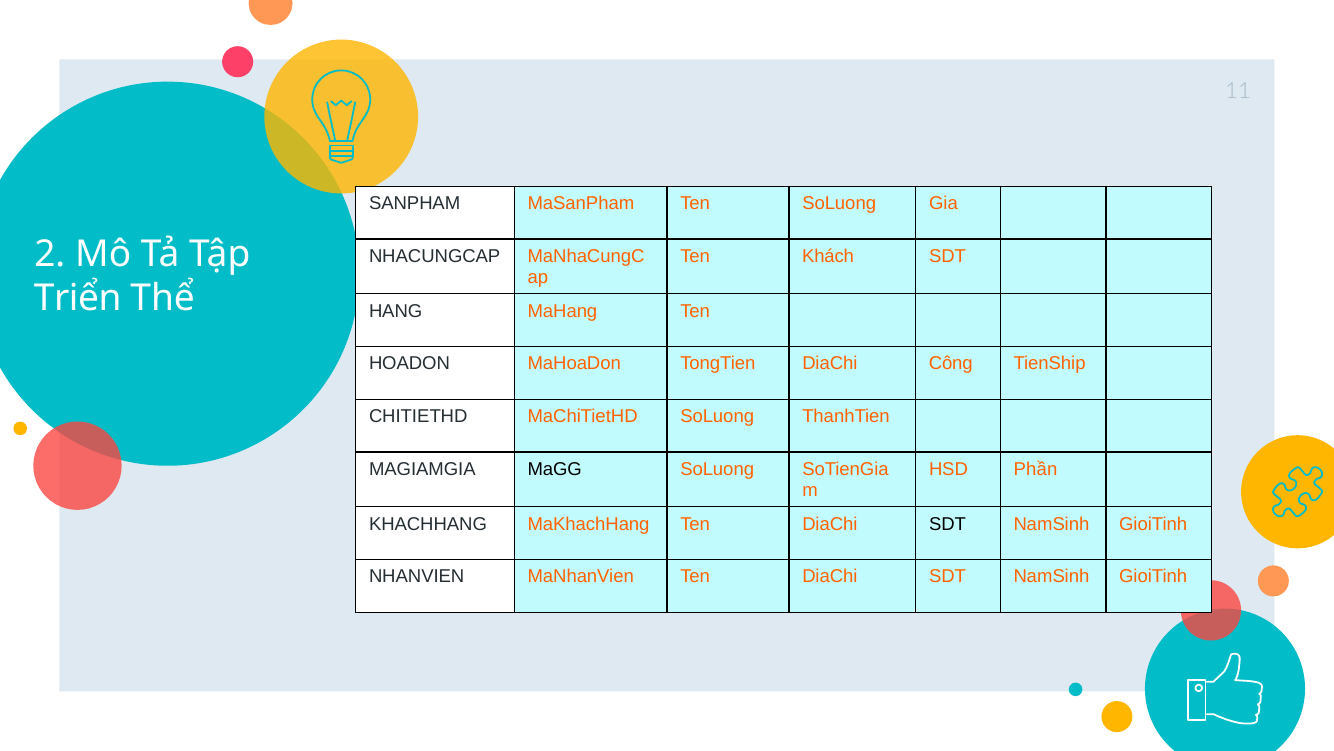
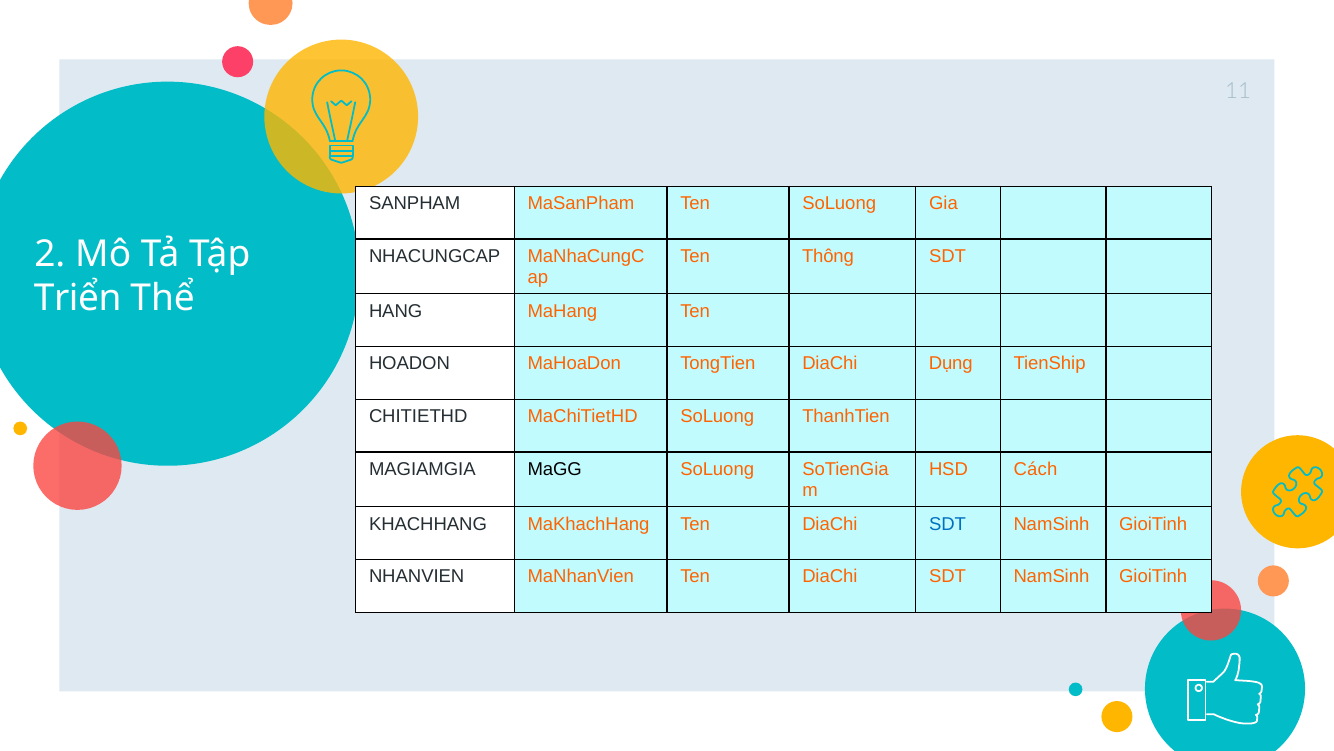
Khách: Khách -> Thông
Công: Công -> Dụng
Phần: Phần -> Cách
SDT at (948, 524) colour: black -> blue
